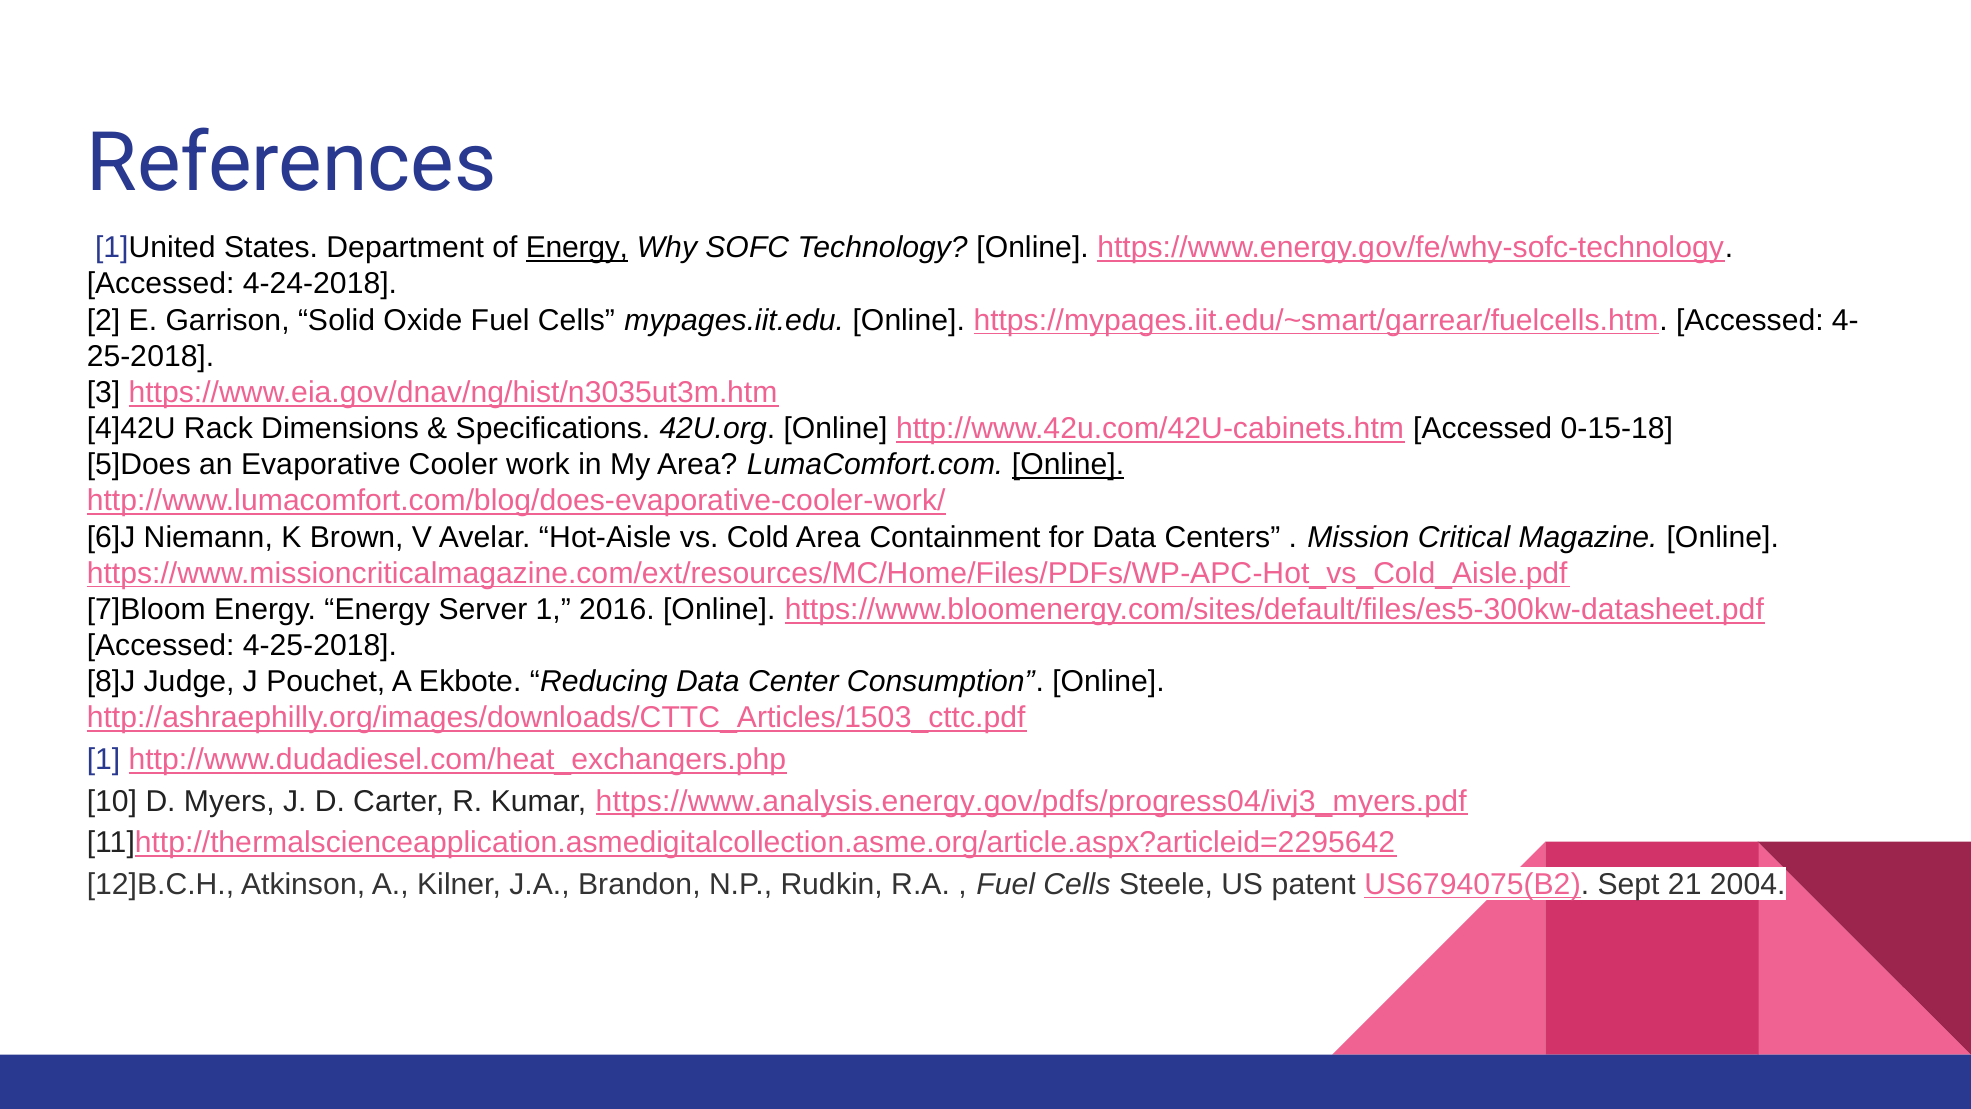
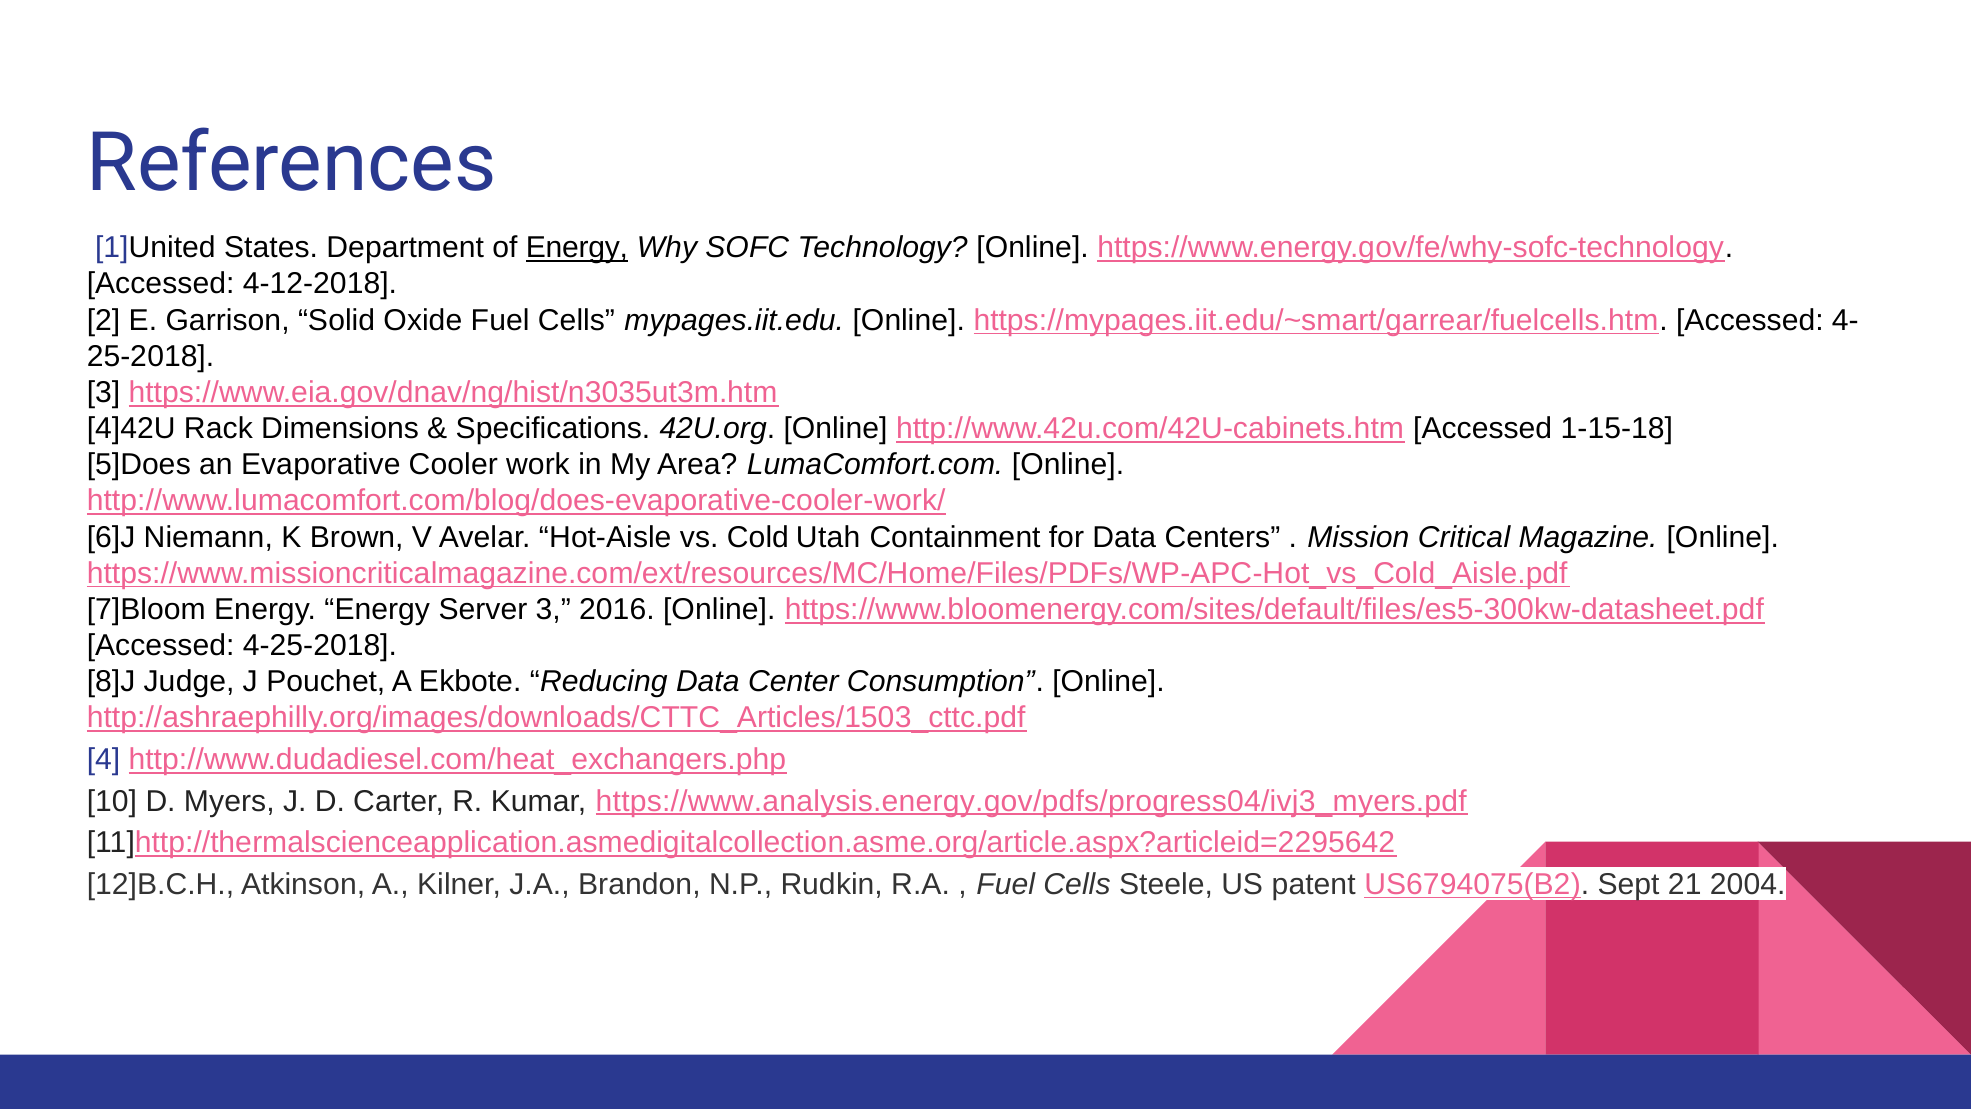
4-24-2018: 4-24-2018 -> 4-12-2018
0-15-18: 0-15-18 -> 1-15-18
Online at (1068, 465) underline: present -> none
Cold Area: Area -> Utah
Server 1: 1 -> 3
1 at (104, 759): 1 -> 4
